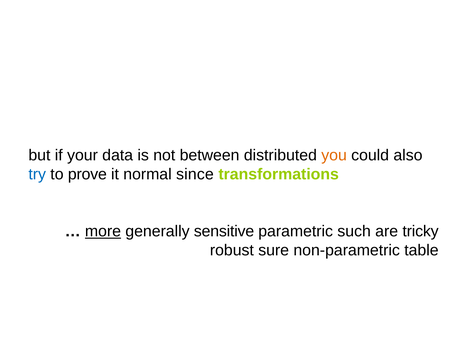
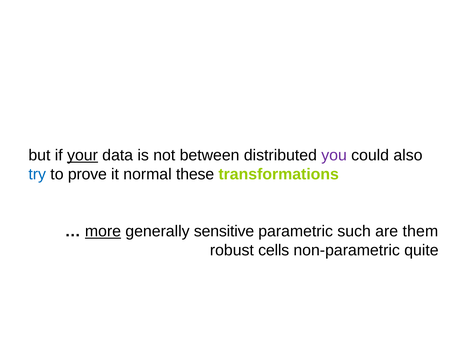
your underline: none -> present
you colour: orange -> purple
since: since -> these
tricky: tricky -> them
sure: sure -> cells
table: table -> quite
